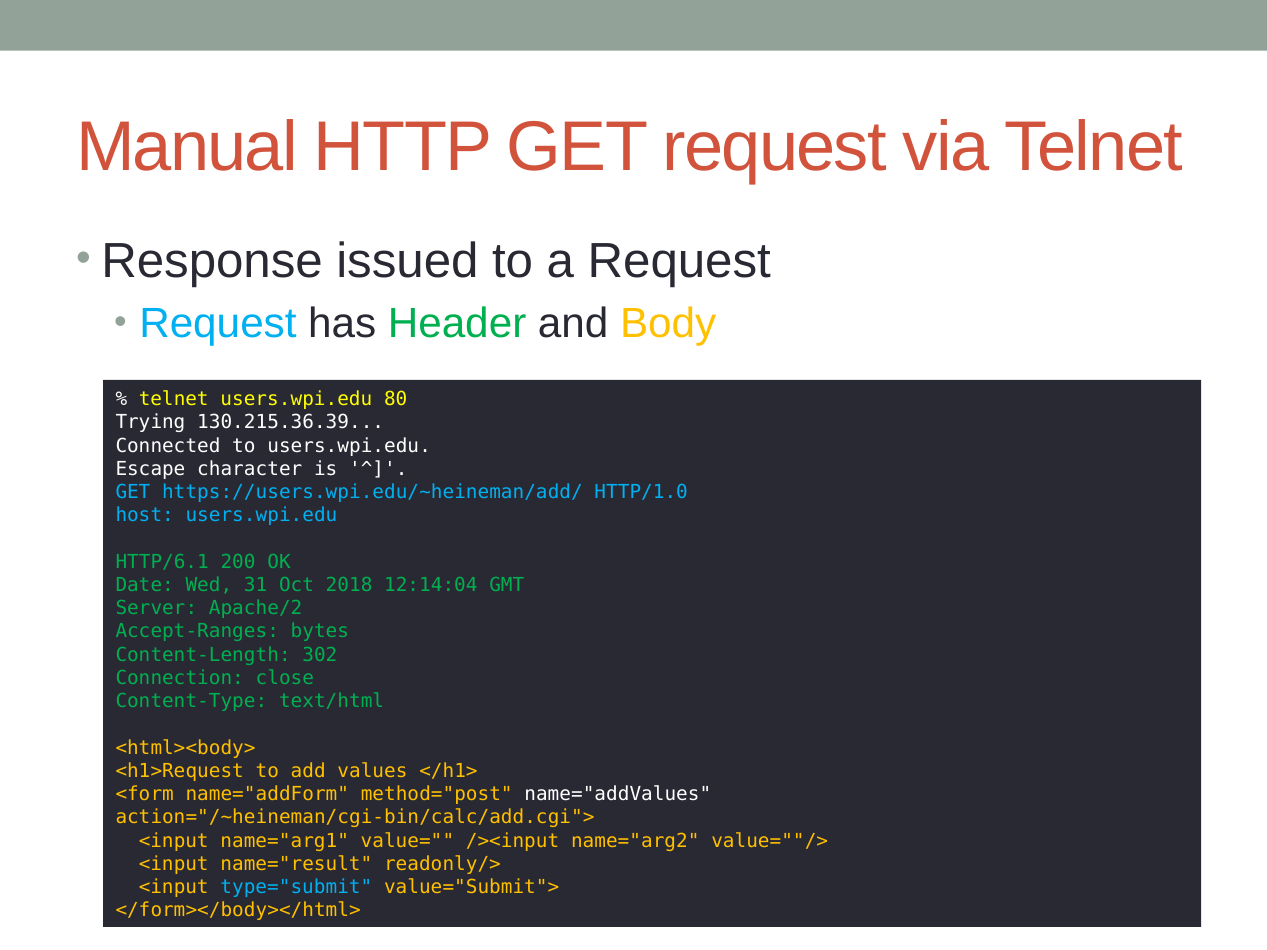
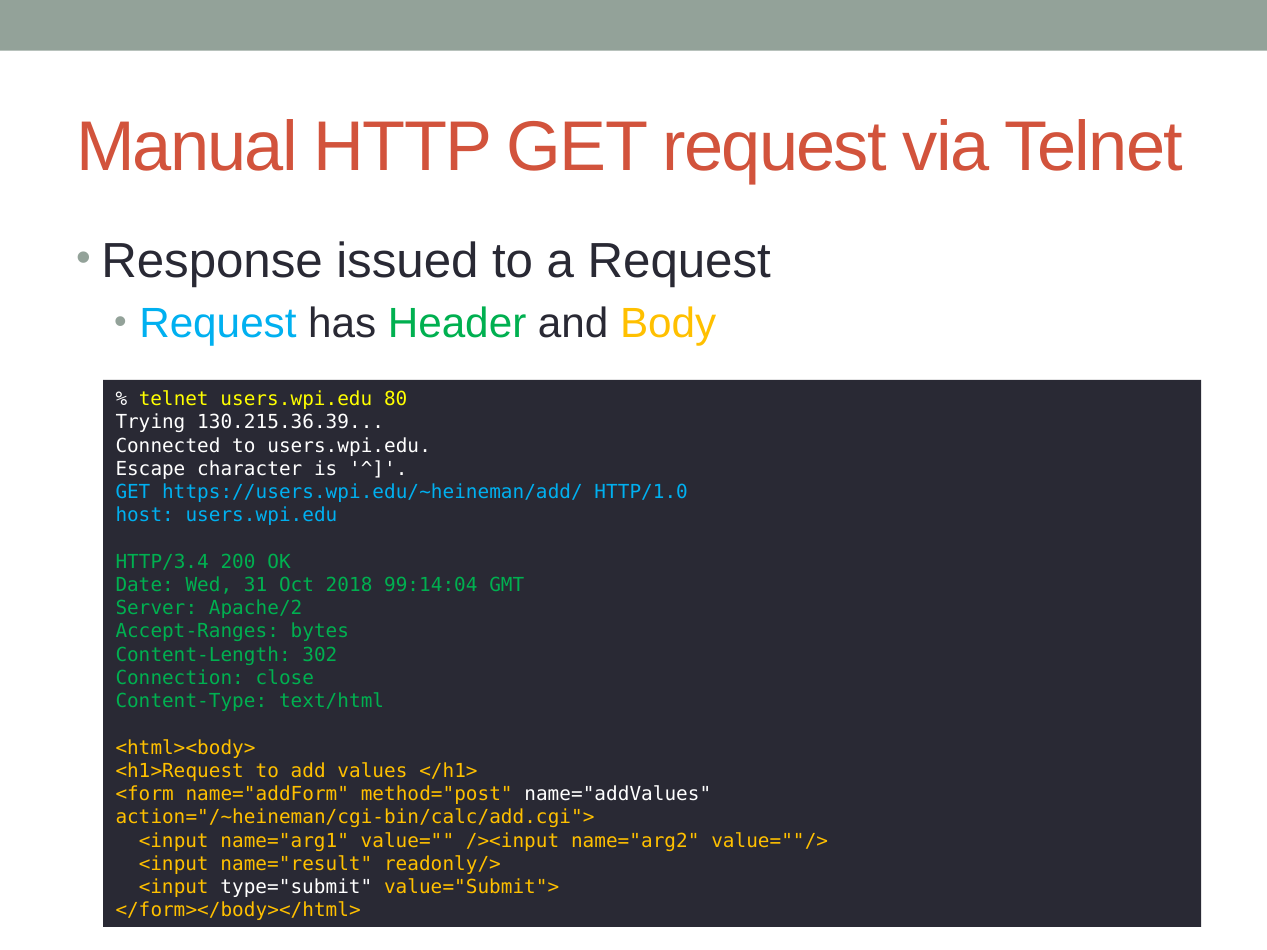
HTTP/6.1: HTTP/6.1 -> HTTP/3.4
12:14:04: 12:14:04 -> 99:14:04
type="submit colour: light blue -> white
